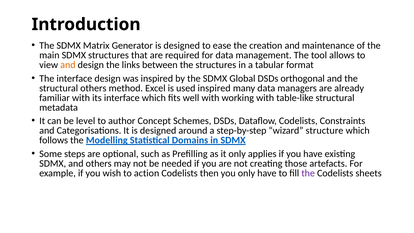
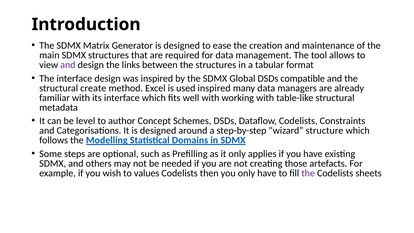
and at (68, 65) colour: orange -> purple
orthogonal: orthogonal -> compatible
structural others: others -> create
action: action -> values
